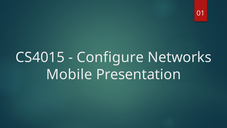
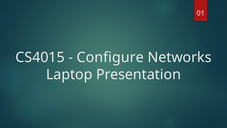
Mobile: Mobile -> Laptop
